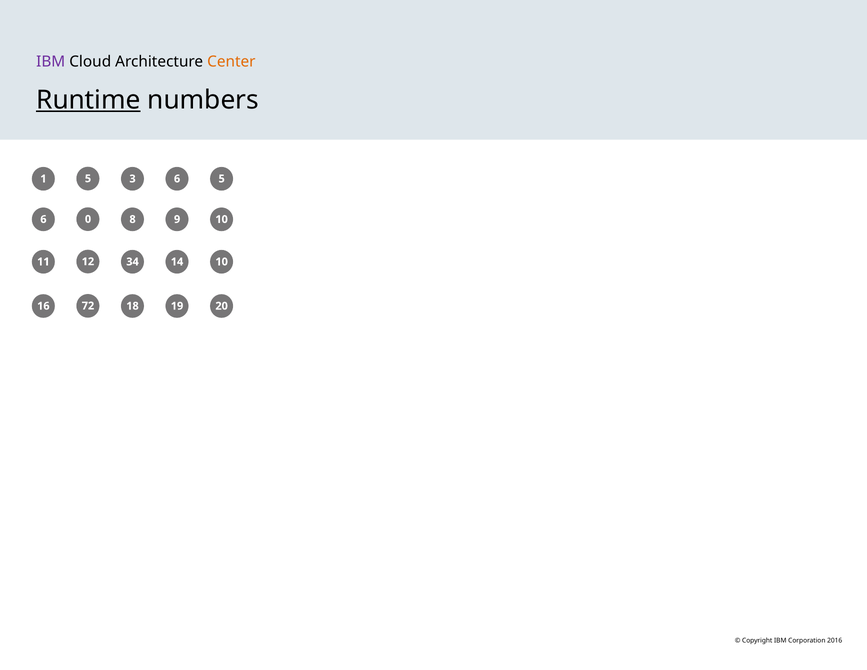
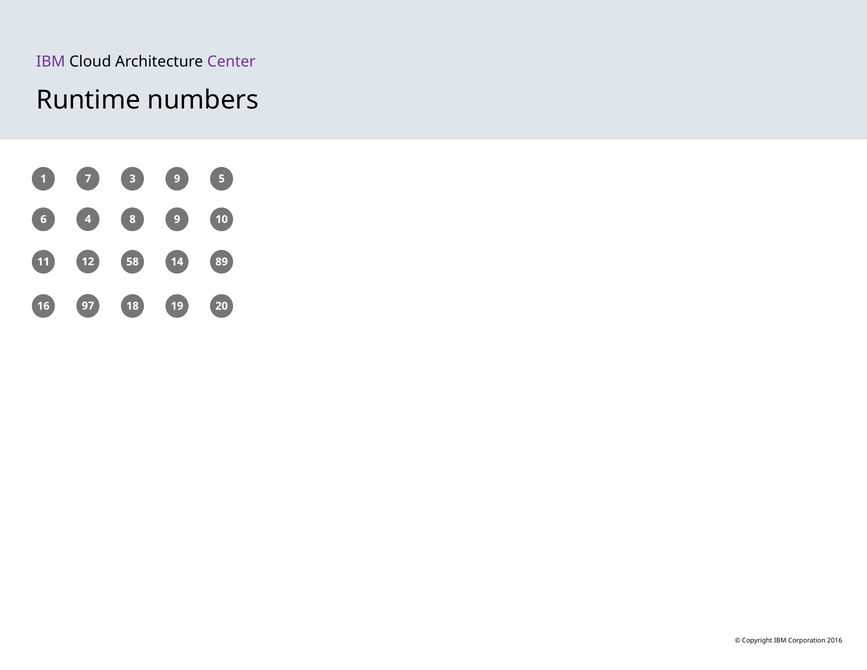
Center colour: orange -> purple
Runtime underline: present -> none
1 5: 5 -> 7
3 6: 6 -> 9
0: 0 -> 4
34: 34 -> 58
14 10: 10 -> 89
72: 72 -> 97
